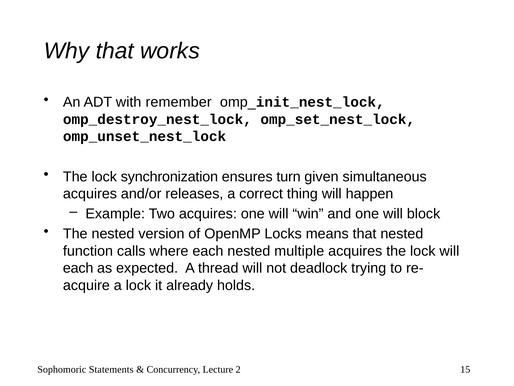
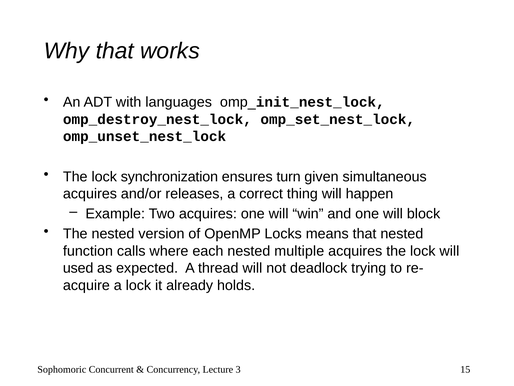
remember: remember -> languages
each at (78, 268): each -> used
Statements: Statements -> Concurrent
2: 2 -> 3
